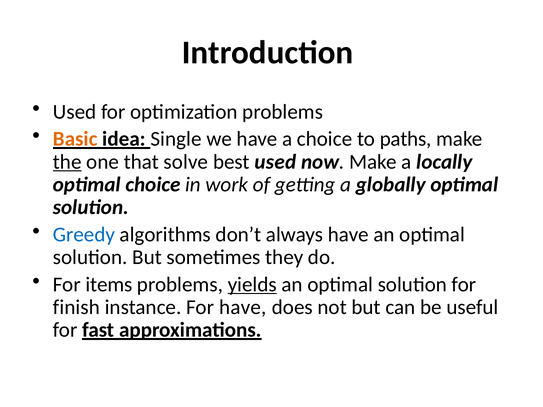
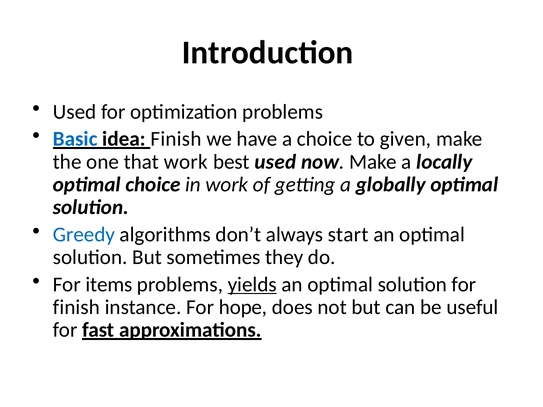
Basic colour: orange -> blue
idea Single: Single -> Finish
paths: paths -> given
the underline: present -> none
that solve: solve -> work
always have: have -> start
For have: have -> hope
